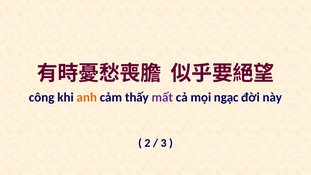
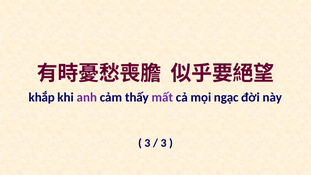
công: công -> khắp
anh colour: orange -> purple
2 at (147, 143): 2 -> 3
